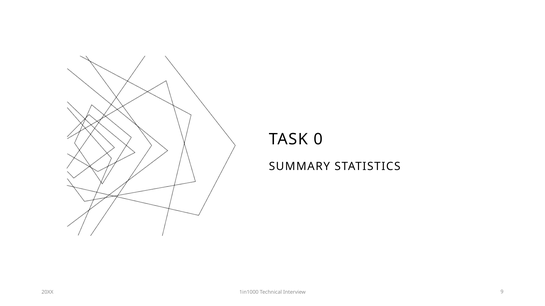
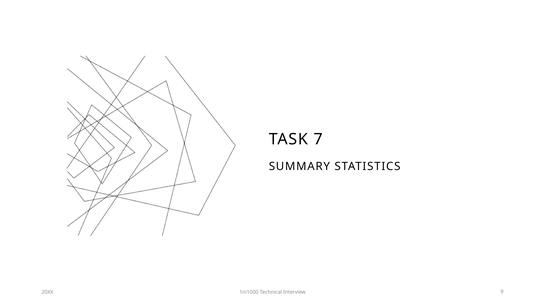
0: 0 -> 7
